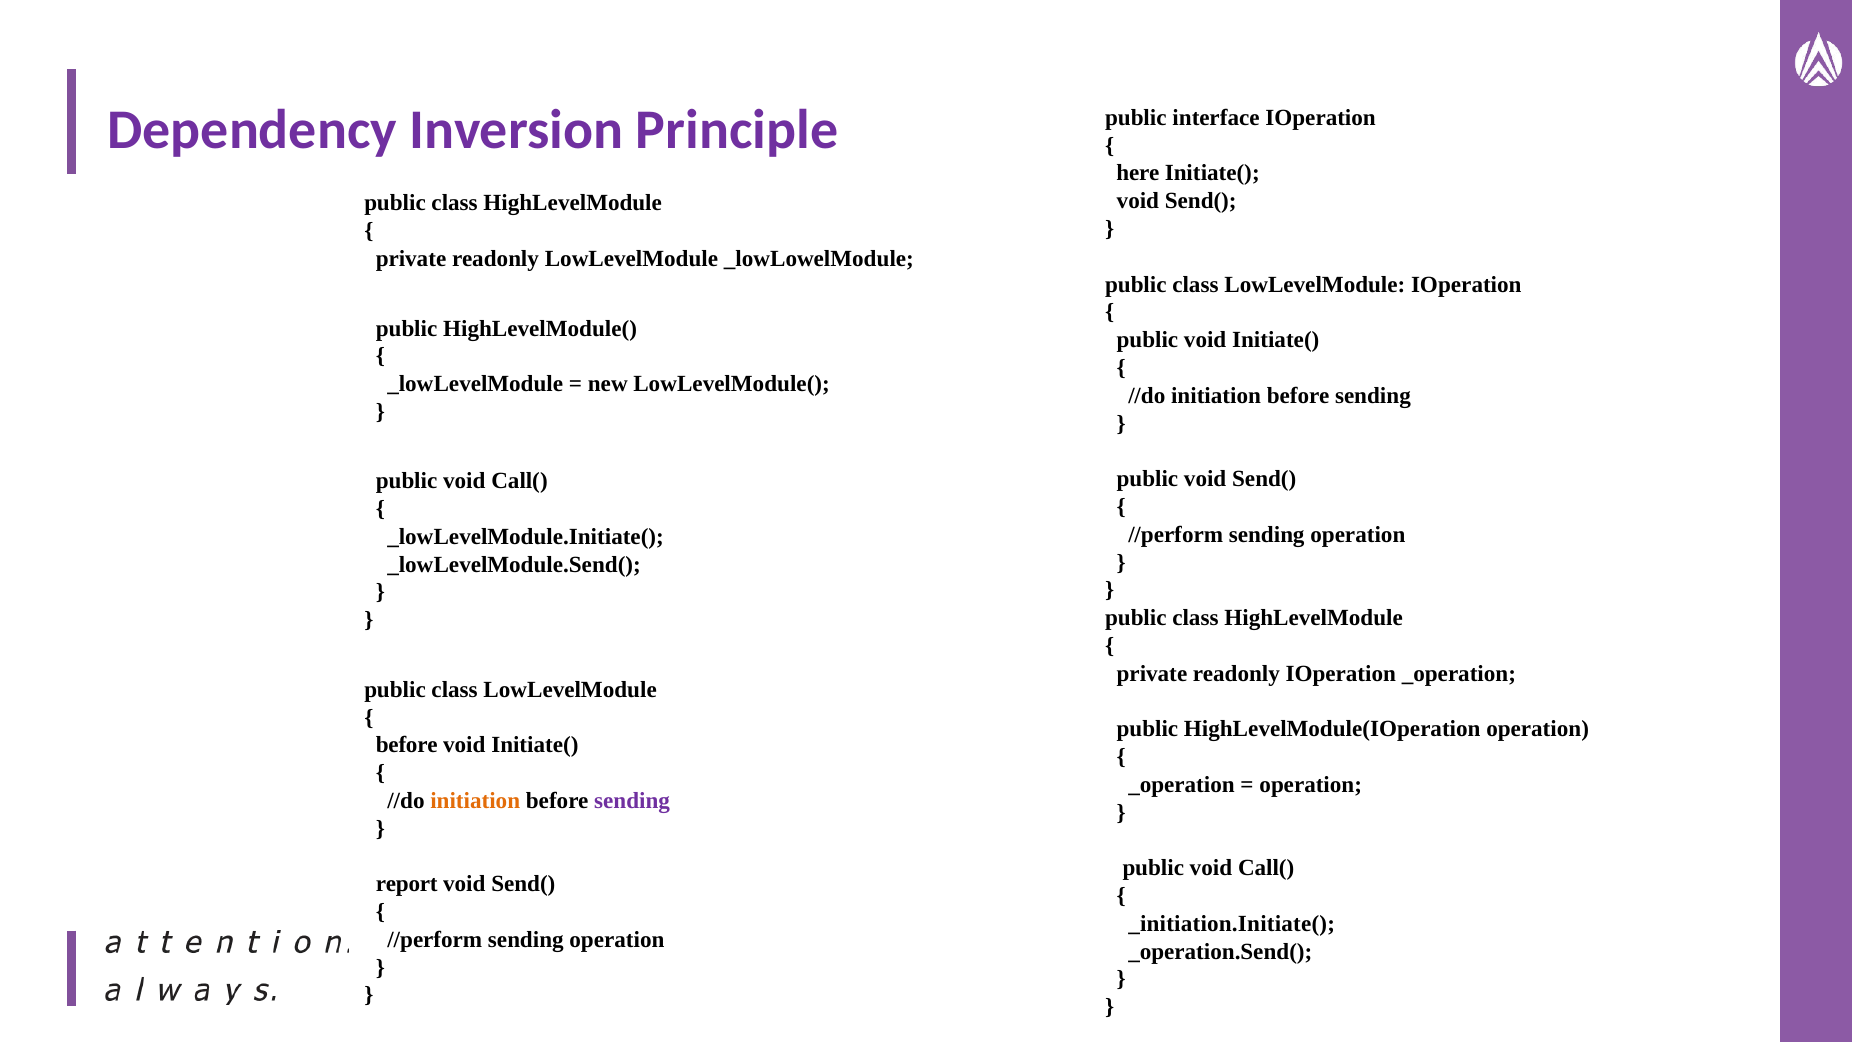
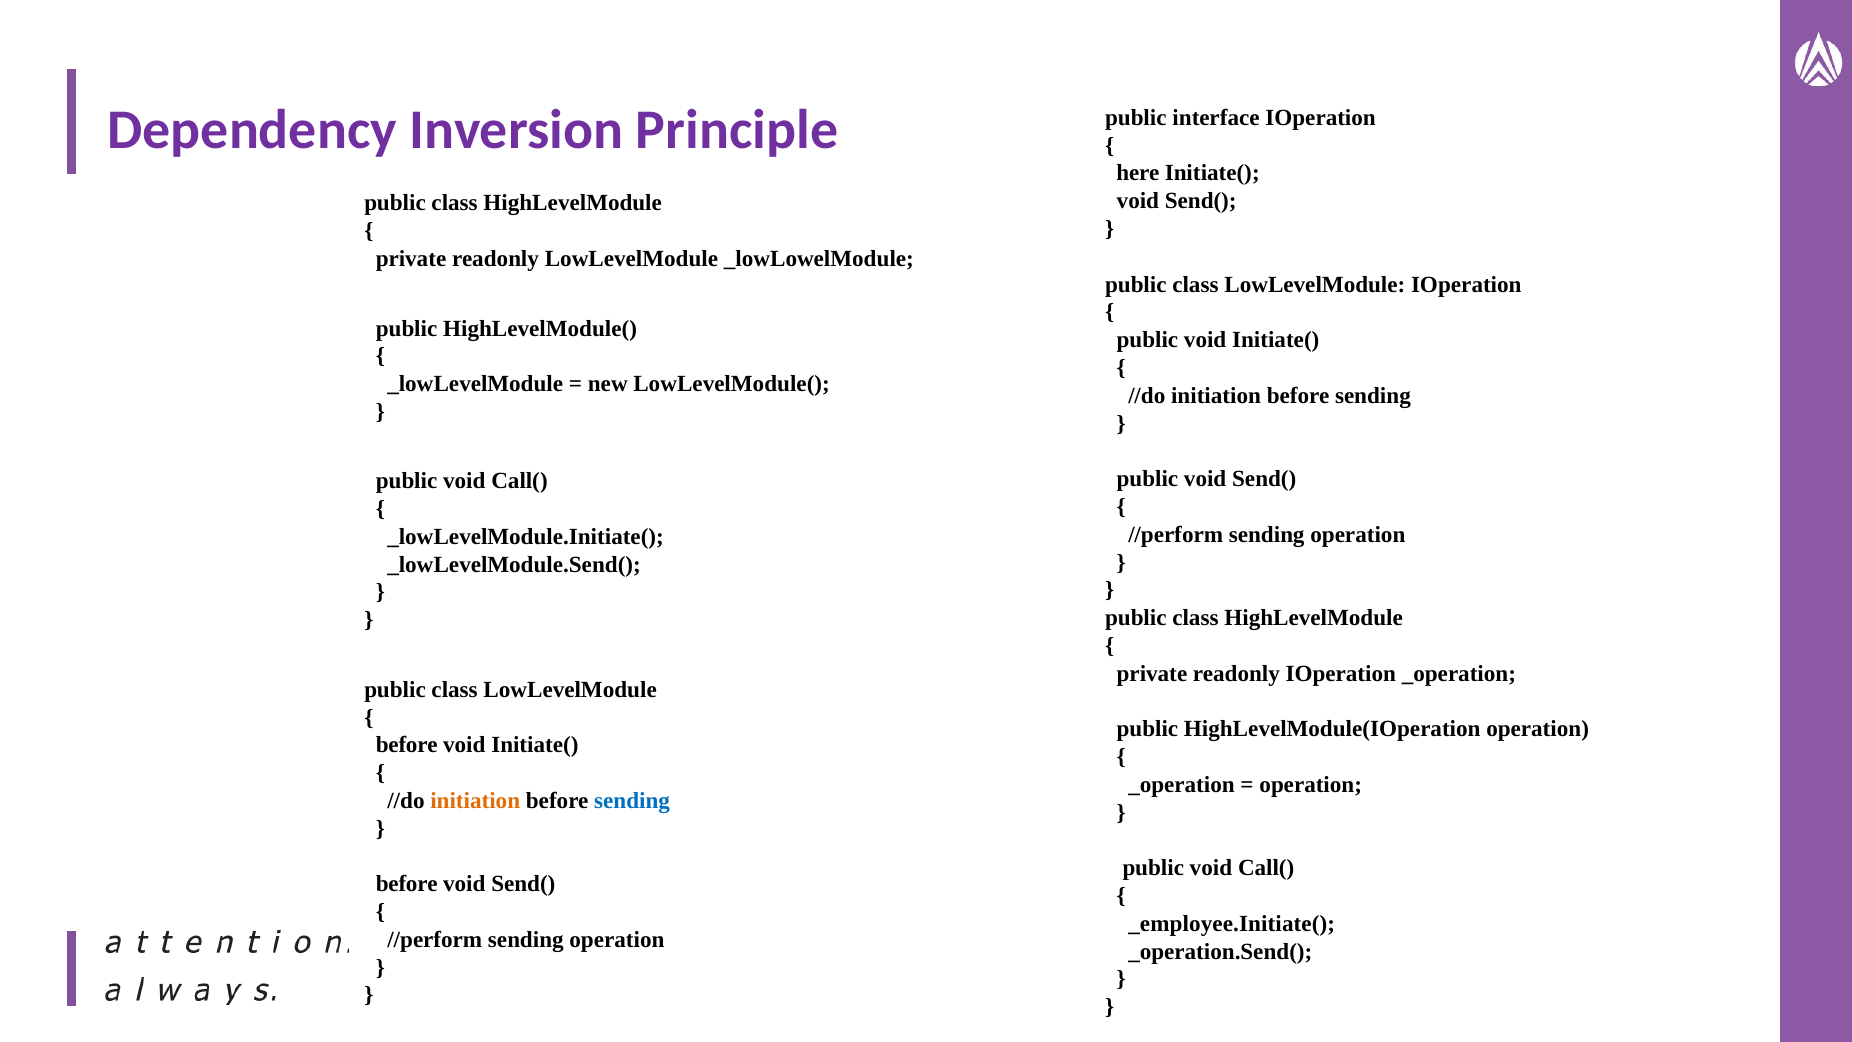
sending at (632, 801) colour: purple -> blue
report at (407, 884): report -> before
_initiation.Initiate(: _initiation.Initiate( -> _employee.Initiate(
